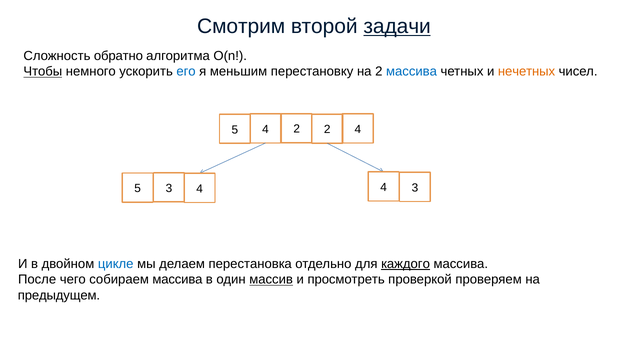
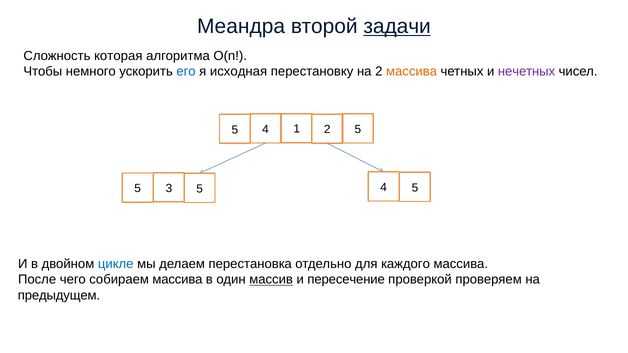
Смотрим: Смотрим -> Меандра
обратно: обратно -> которая
Чтобы underline: present -> none
меньшим: меньшим -> исходная
массива at (412, 72) colour: blue -> orange
нечетных colour: orange -> purple
4 2: 2 -> 1
2 4: 4 -> 5
3 4: 4 -> 5
4 3: 3 -> 5
каждого underline: present -> none
просмотреть: просмотреть -> пересечение
